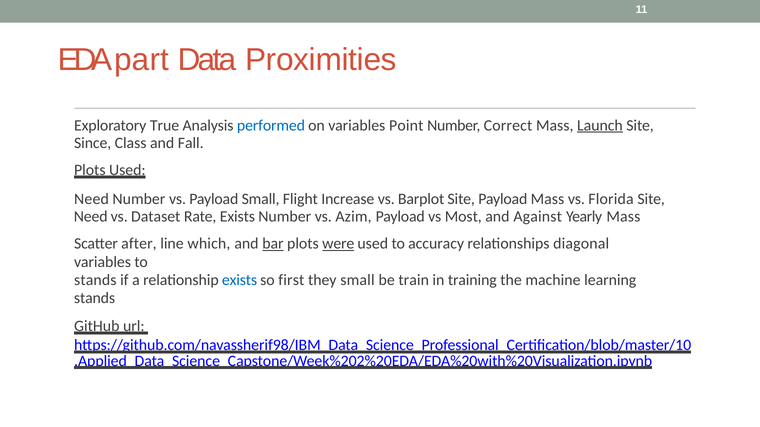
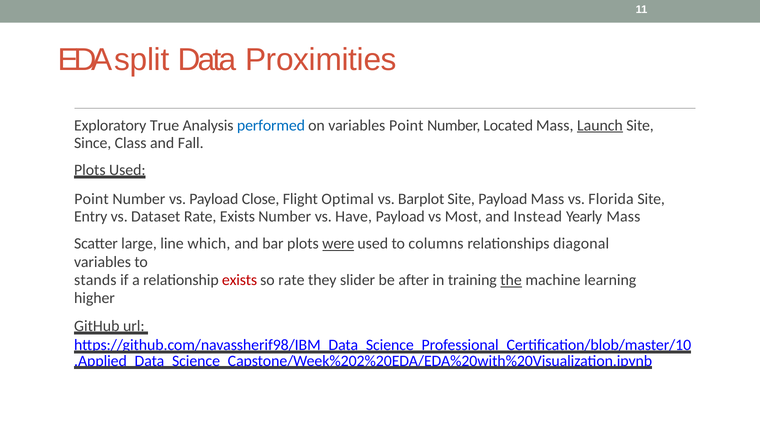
part: part -> split
Correct: Correct -> Located
Need at (91, 199): Need -> Point
Payload Small: Small -> Close
Increase: Increase -> Optimal
Need at (91, 217): Need -> Entry
Azim: Azim -> Have
Against: Against -> Instead
after: after -> large
bar underline: present -> none
accuracy: accuracy -> columns
exists at (240, 280) colour: blue -> red
so first: first -> rate
they small: small -> slider
train: train -> after
the underline: none -> present
stands at (95, 299): stands -> higher
